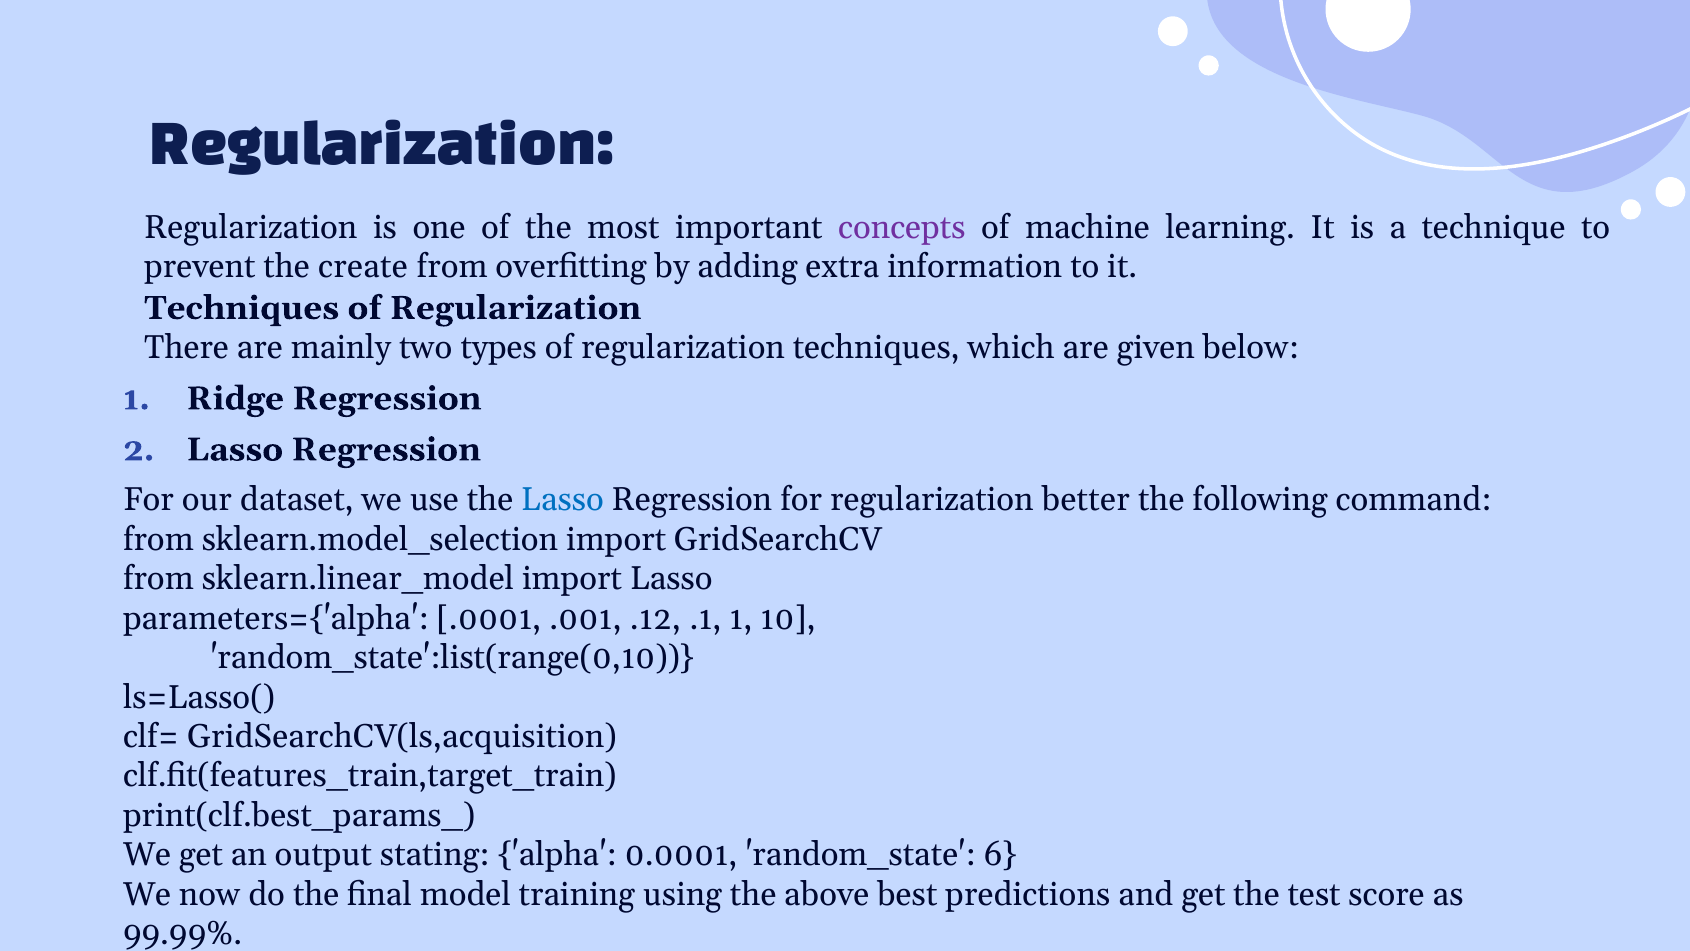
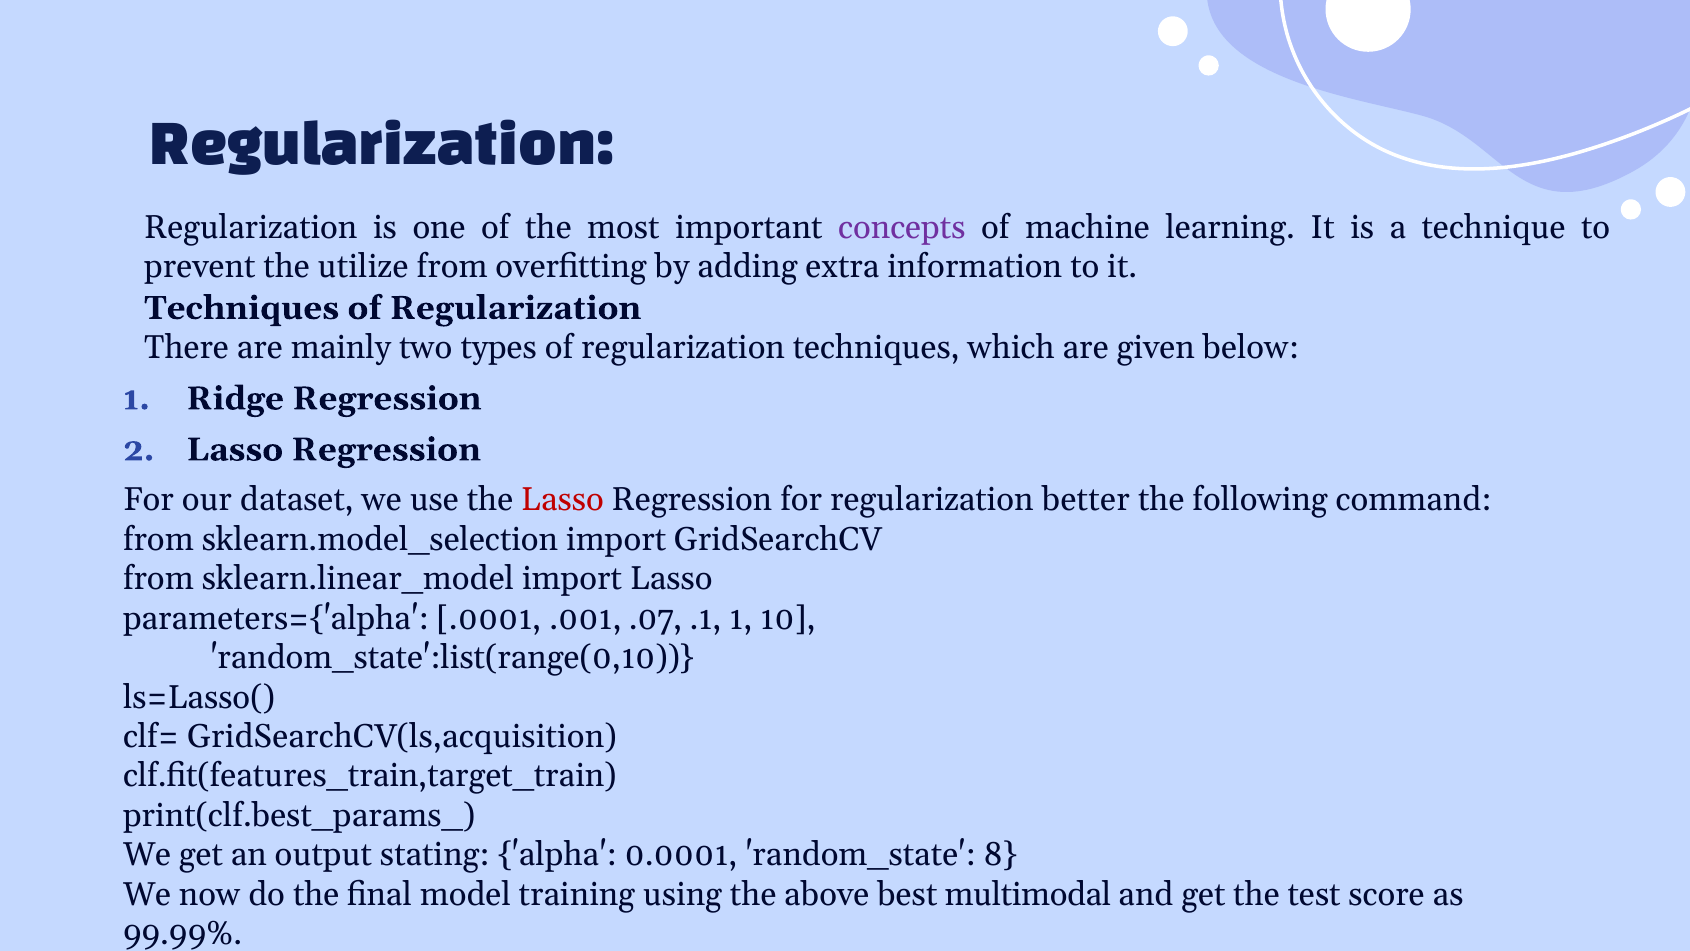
create: create -> utilize
Lasso at (563, 500) colour: blue -> red
.12: .12 -> .07
6: 6 -> 8
predictions: predictions -> multimodal
